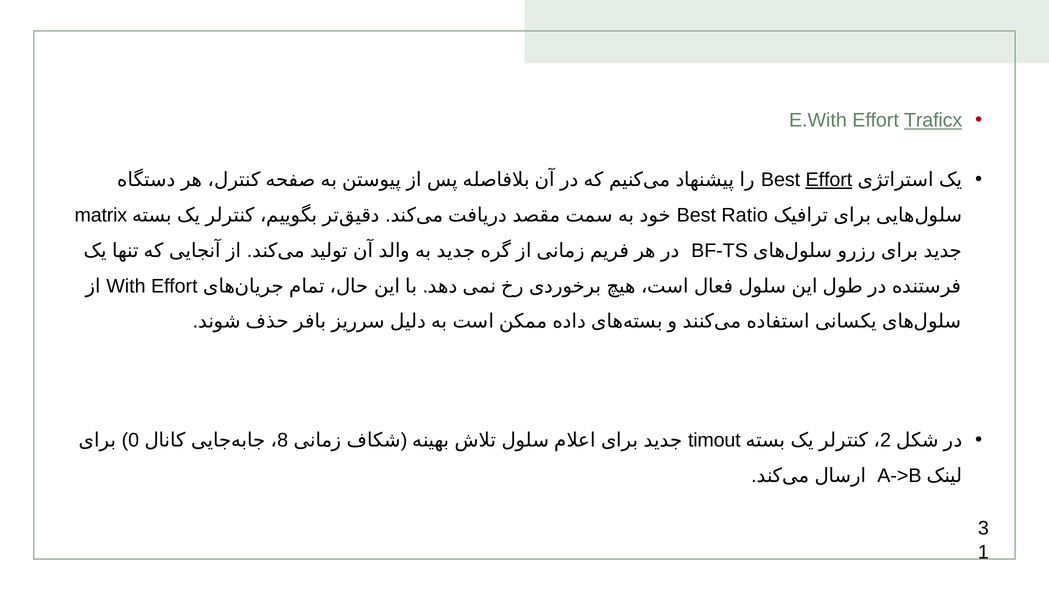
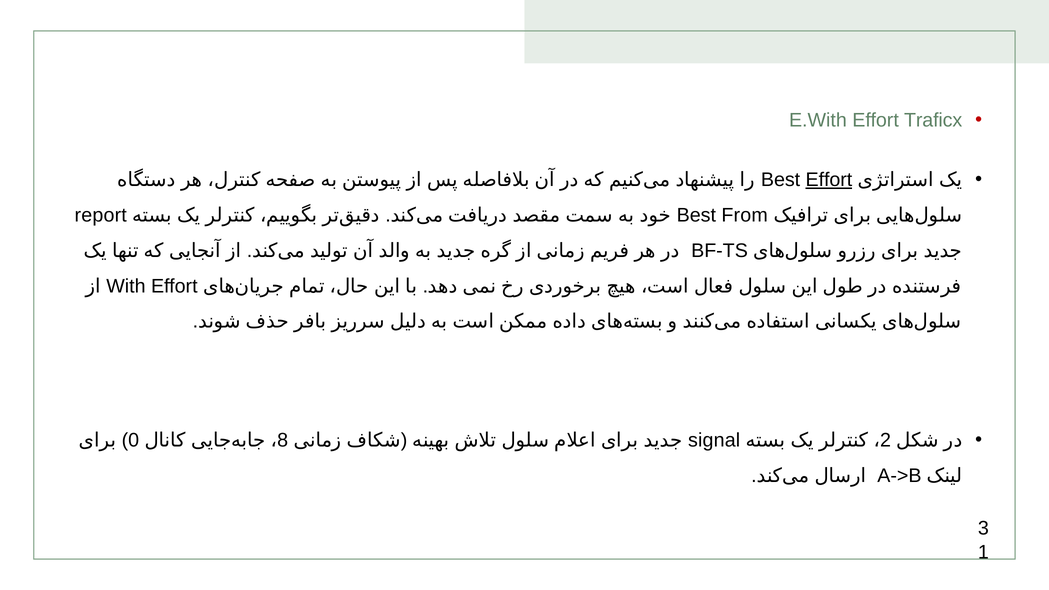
Traficx underline: present -> none
matrix: matrix -> report
Ratio: Ratio -> From
timout: timout -> signal
